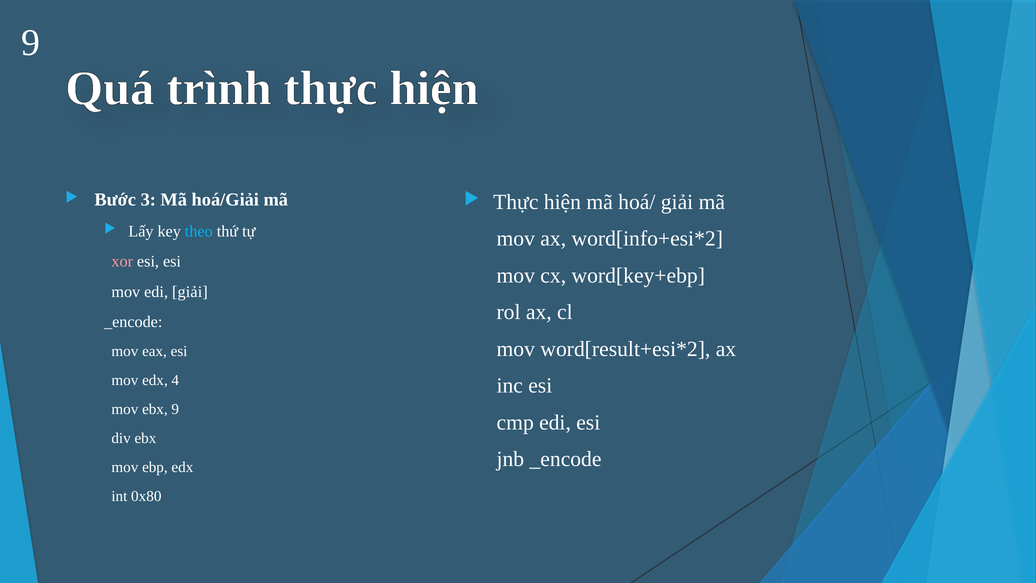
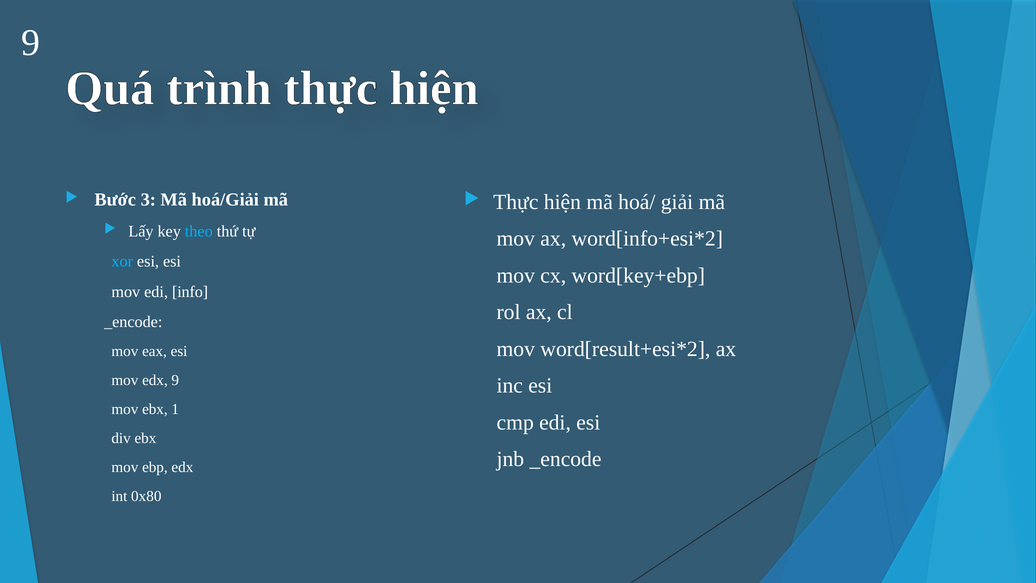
xor colour: pink -> light blue
edi giải: giải -> info
edx 4: 4 -> 9
ebx 9: 9 -> 1
